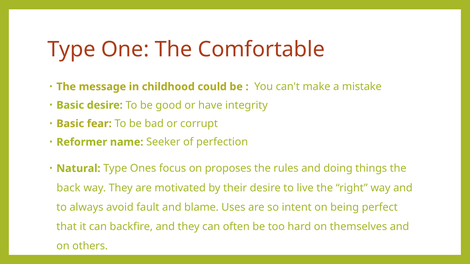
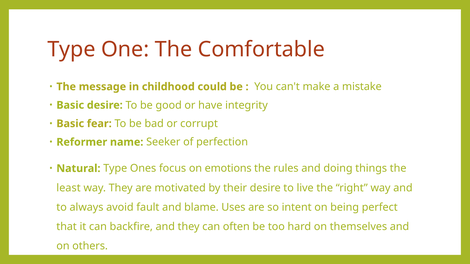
proposes: proposes -> emotions
back: back -> least
